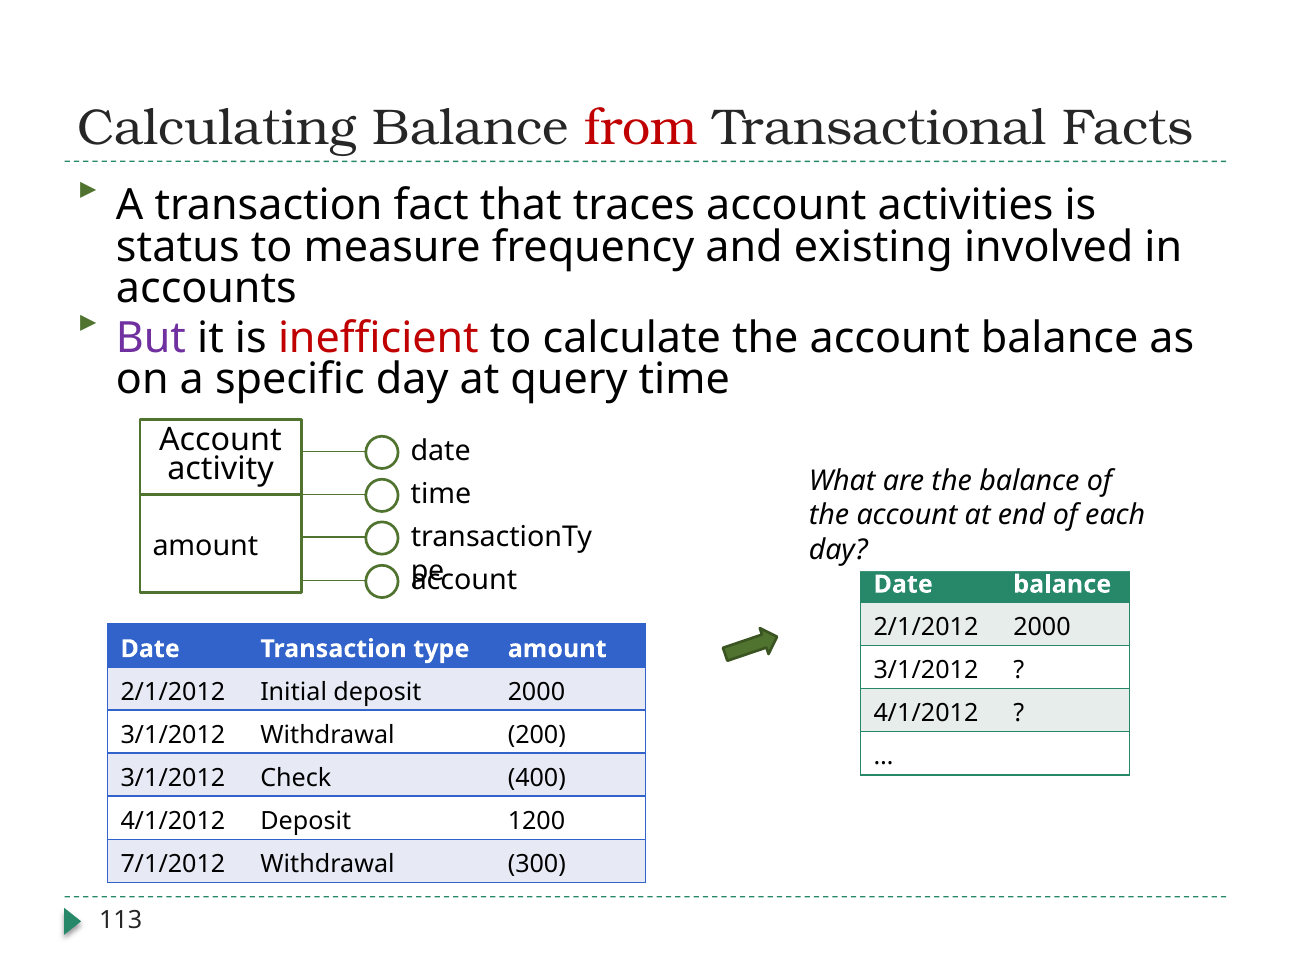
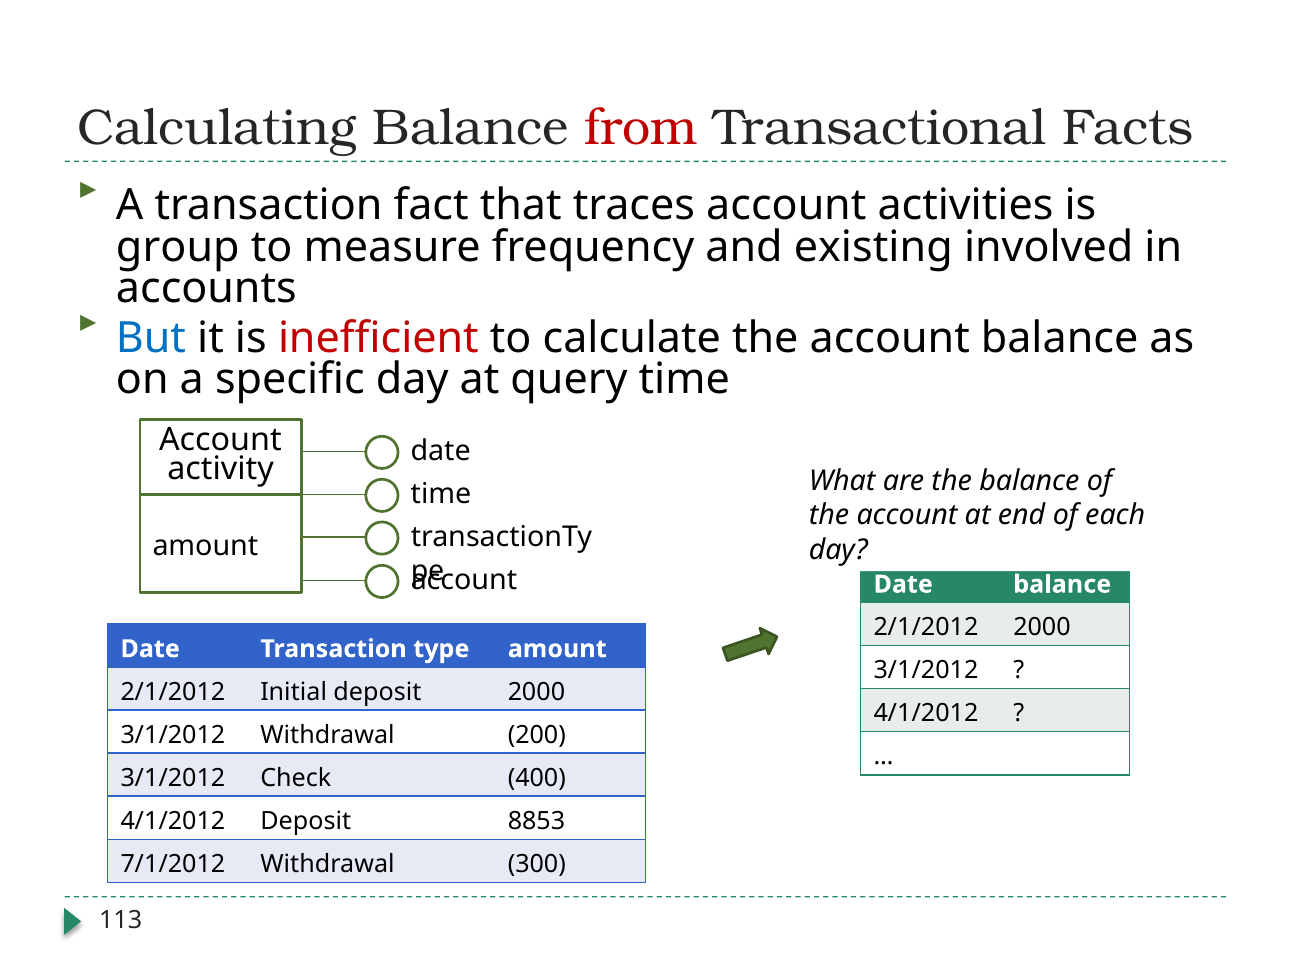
status: status -> group
But colour: purple -> blue
1200: 1200 -> 8853
